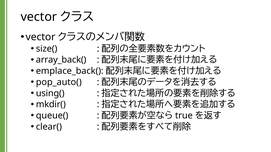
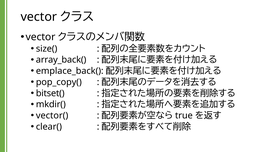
pop_auto(: pop_auto( -> pop_copy(
using(: using( -> bitset(
queue(: queue( -> vector(
